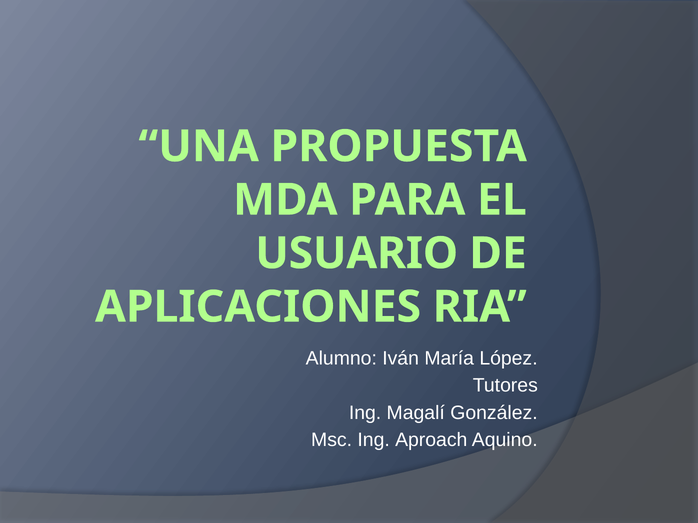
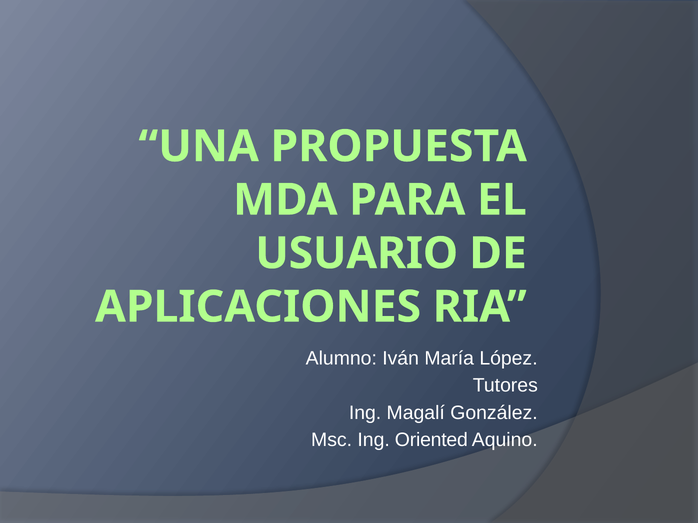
Aproach: Aproach -> Oriented
